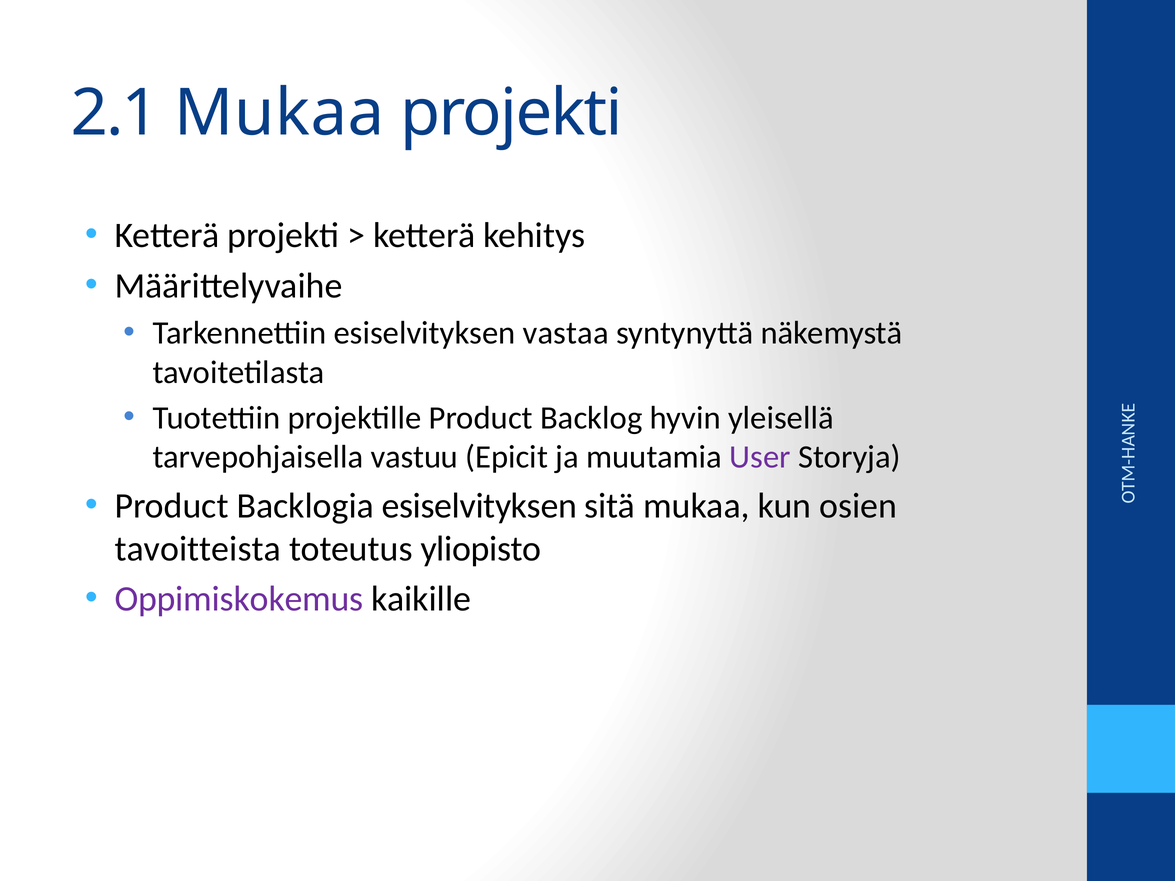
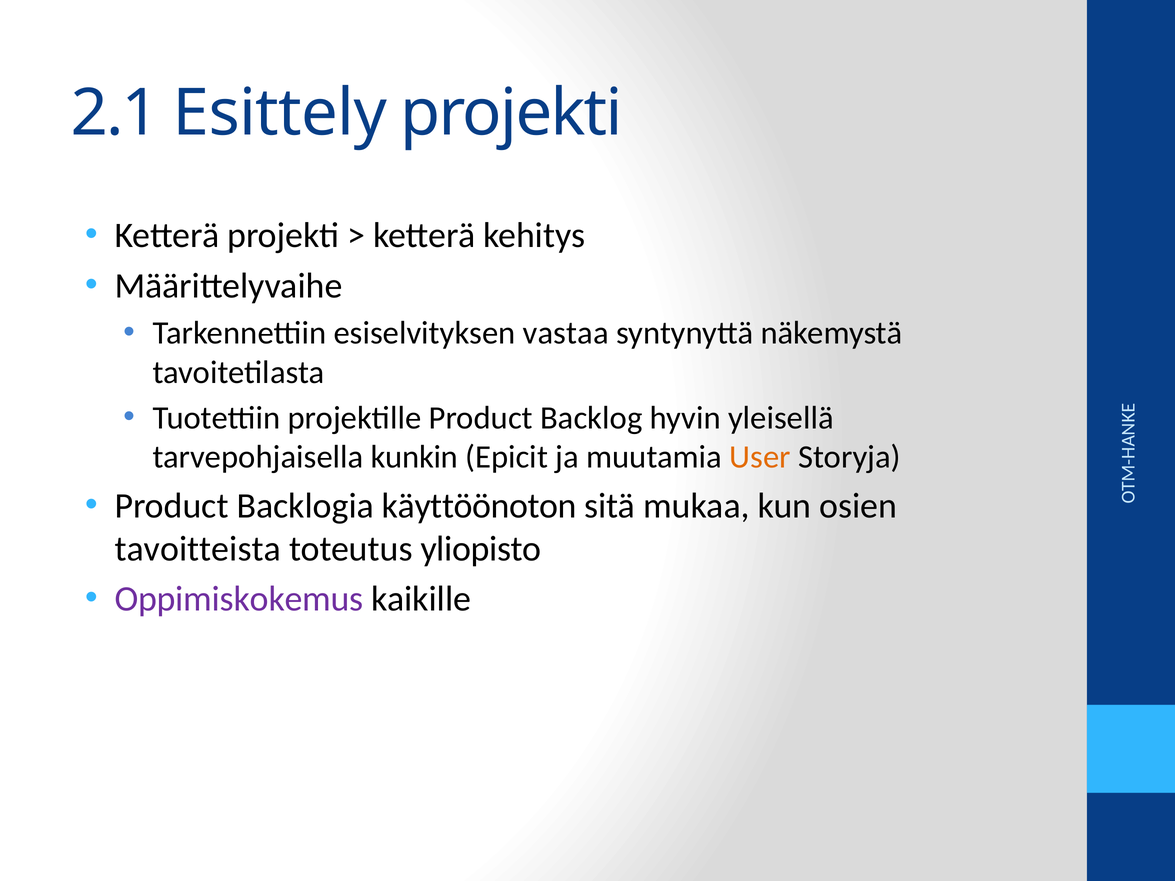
2.1 Mukaa: Mukaa -> Esittely
vastuu: vastuu -> kunkin
User colour: purple -> orange
Backlogia esiselvityksen: esiselvityksen -> käyttöönoton
